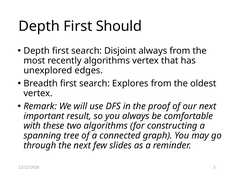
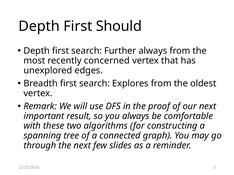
Disjoint: Disjoint -> Further
recently algorithms: algorithms -> concerned
